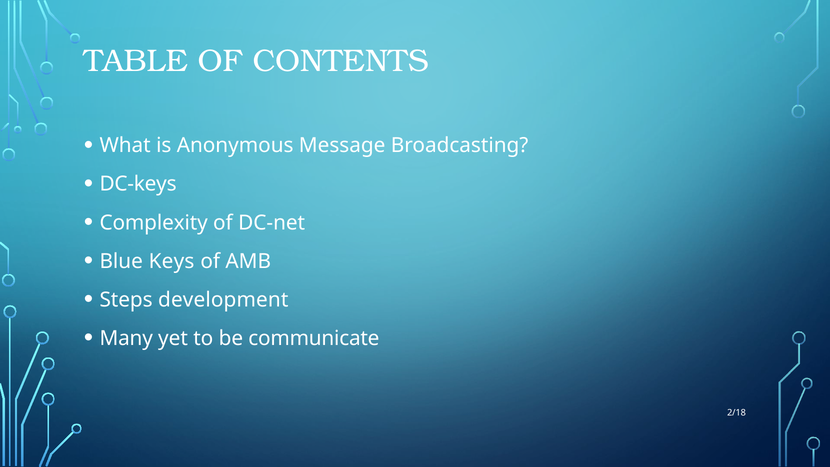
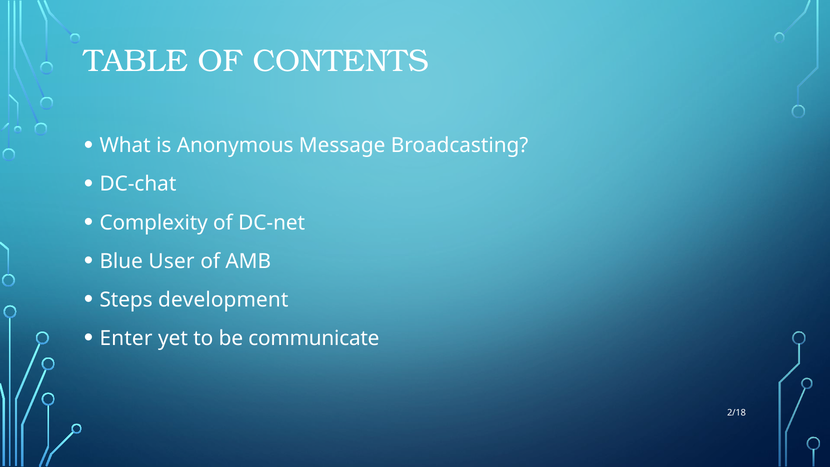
DC-keys: DC-keys -> DC-chat
Keys: Keys -> User
Many: Many -> Enter
